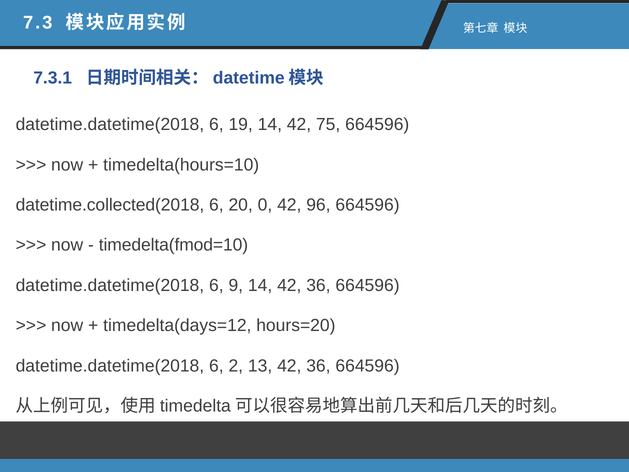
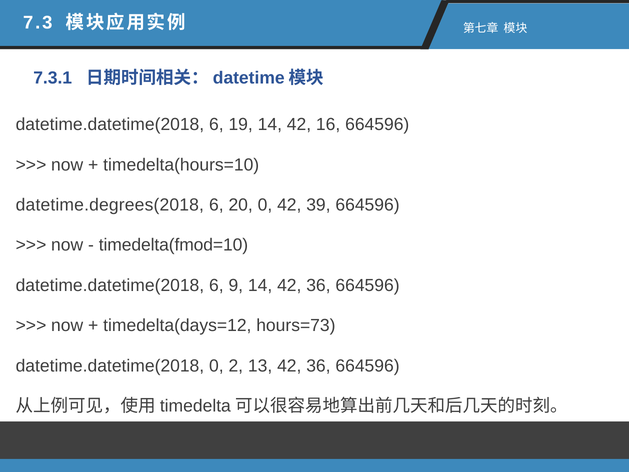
75: 75 -> 16
datetime.collected(2018: datetime.collected(2018 -> datetime.degrees(2018
96: 96 -> 39
hours=20: hours=20 -> hours=73
6 at (216, 366): 6 -> 0
